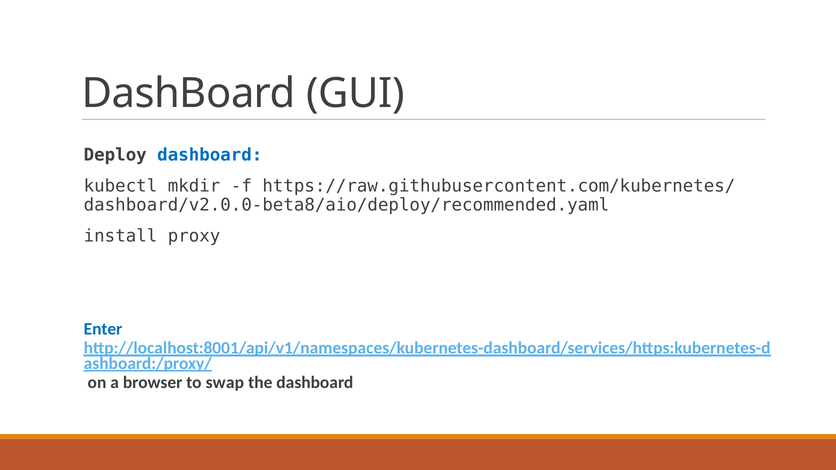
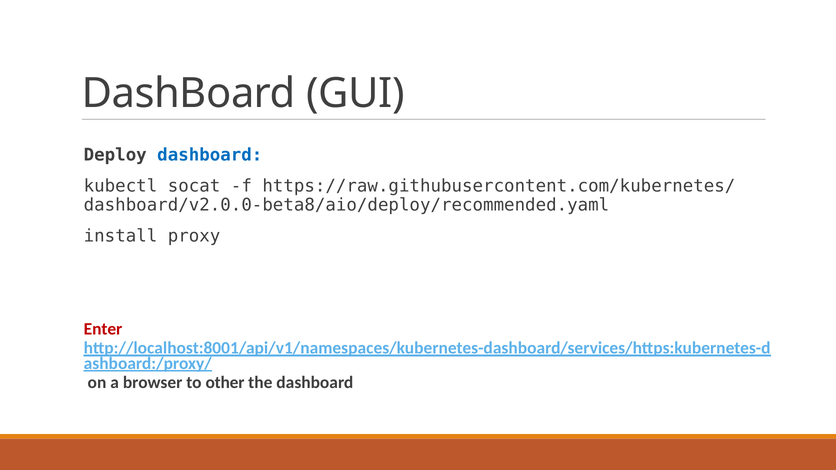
mkdir: mkdir -> socat
Enter colour: blue -> red
swap: swap -> other
